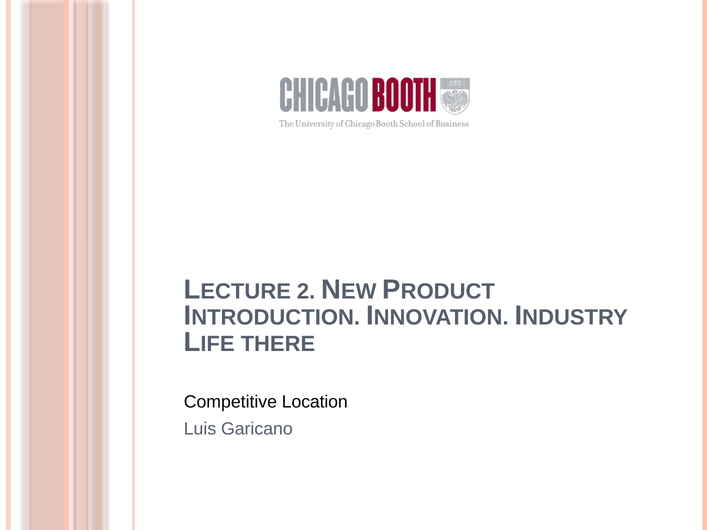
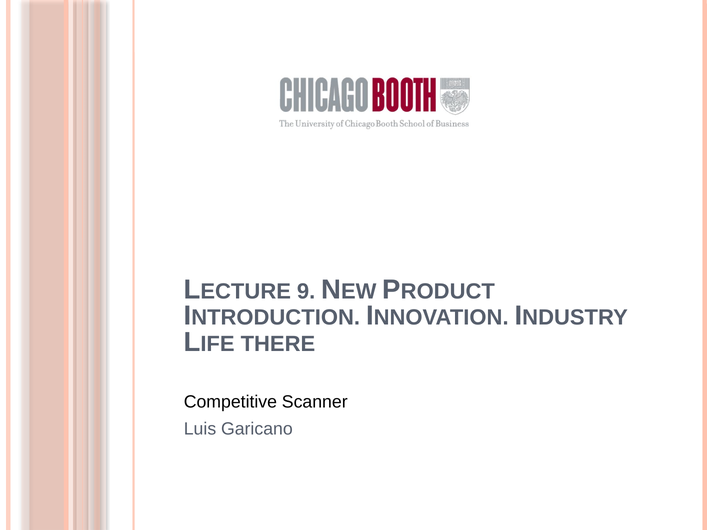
2: 2 -> 9
Location: Location -> Scanner
